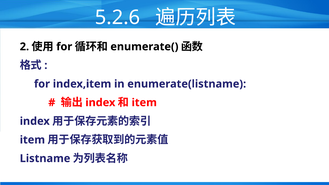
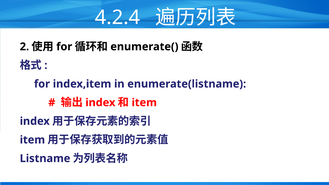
5.2.6: 5.2.6 -> 4.2.4
